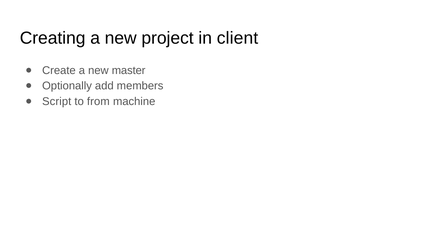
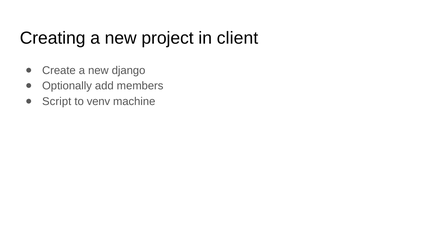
master: master -> django
from: from -> venv
